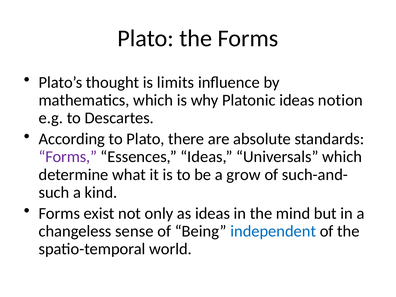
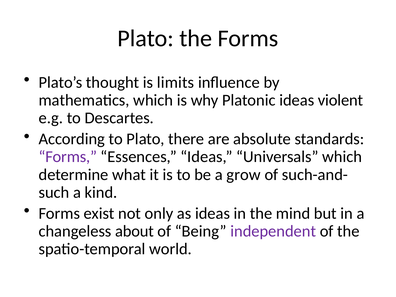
notion: notion -> violent
sense: sense -> about
independent colour: blue -> purple
